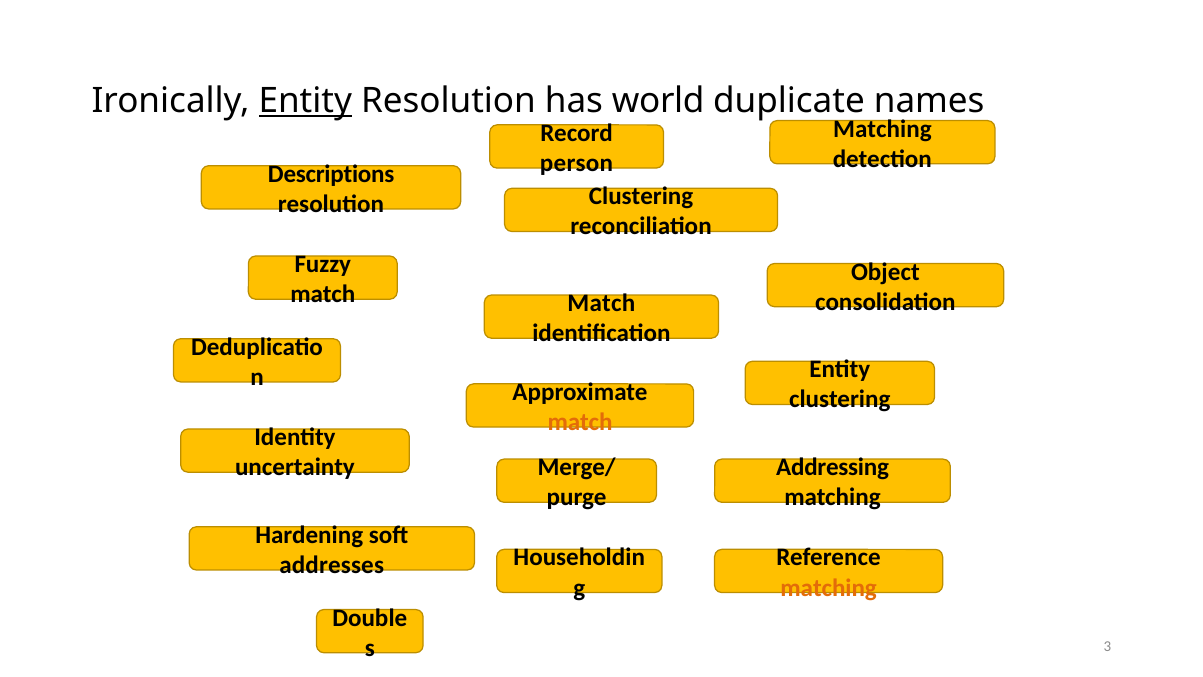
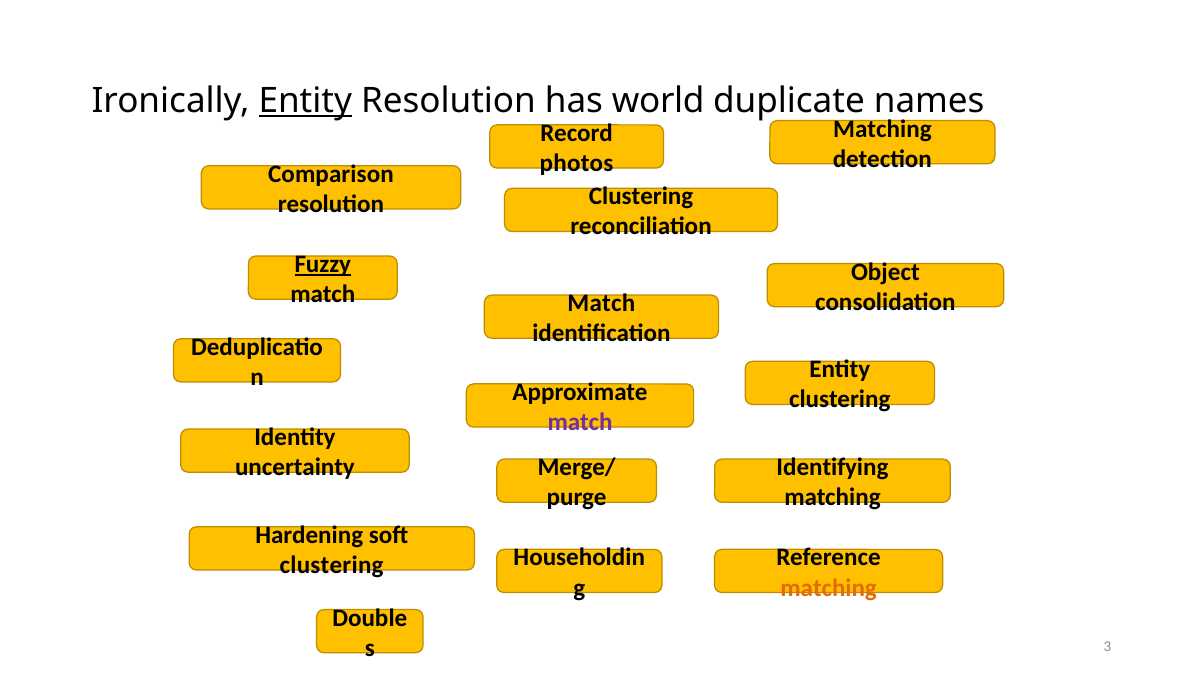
person: person -> photos
Descriptions: Descriptions -> Comparison
Fuzzy underline: none -> present
match at (580, 422) colour: orange -> purple
Addressing: Addressing -> Identifying
addresses at (332, 565): addresses -> clustering
